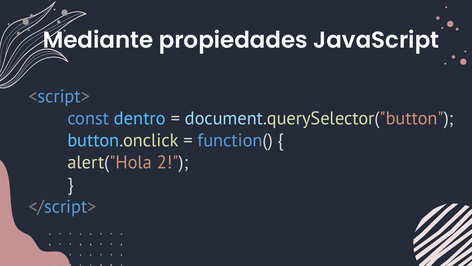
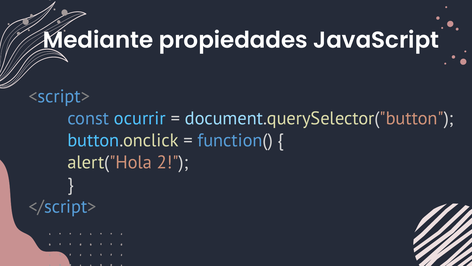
dentro: dentro -> ocurrir
